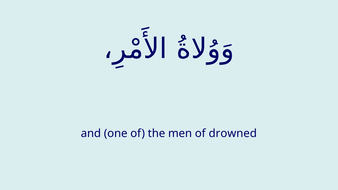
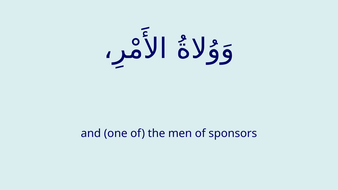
drowned: drowned -> sponsors
